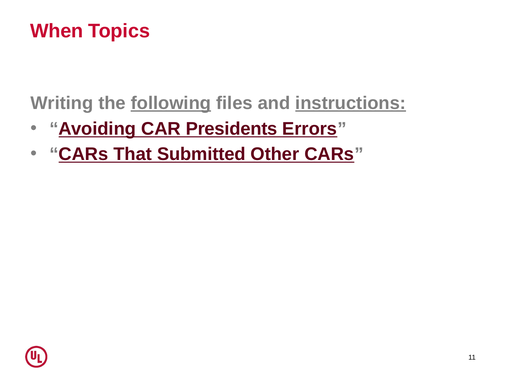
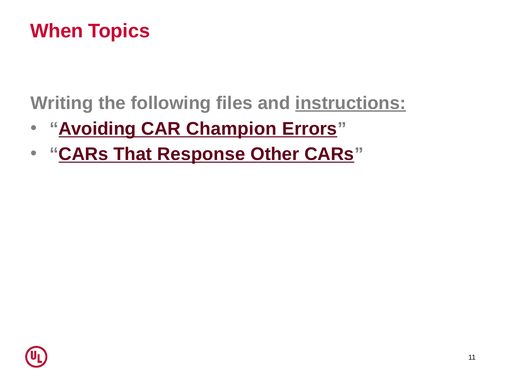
following underline: present -> none
Presidents: Presidents -> Champion
Submitted: Submitted -> Response
